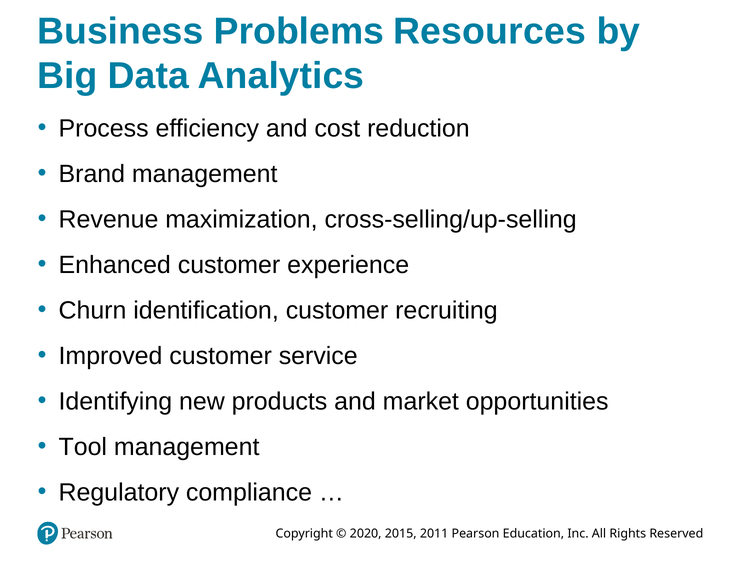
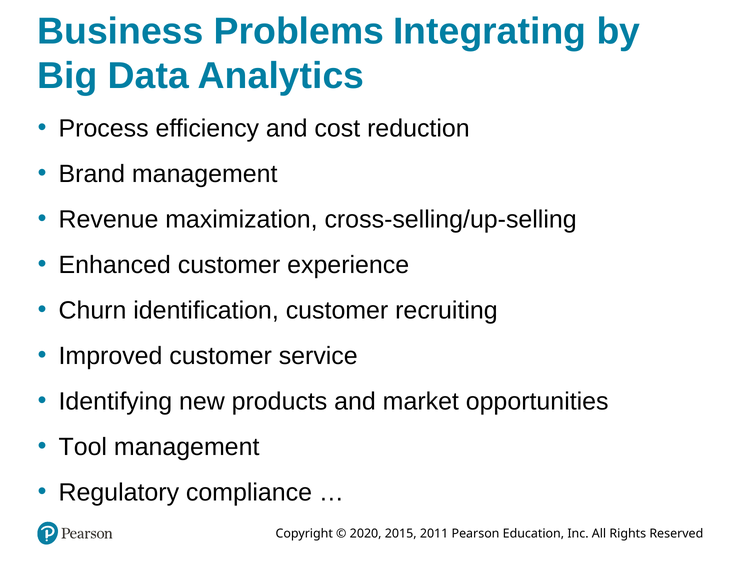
Resources: Resources -> Integrating
